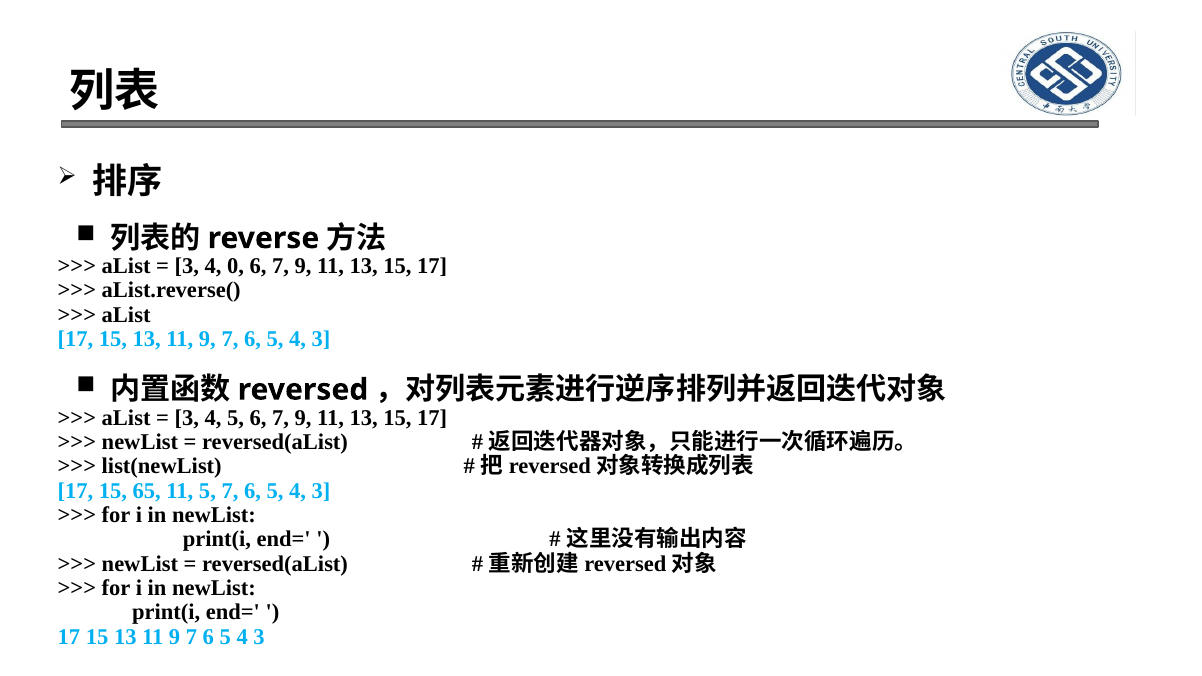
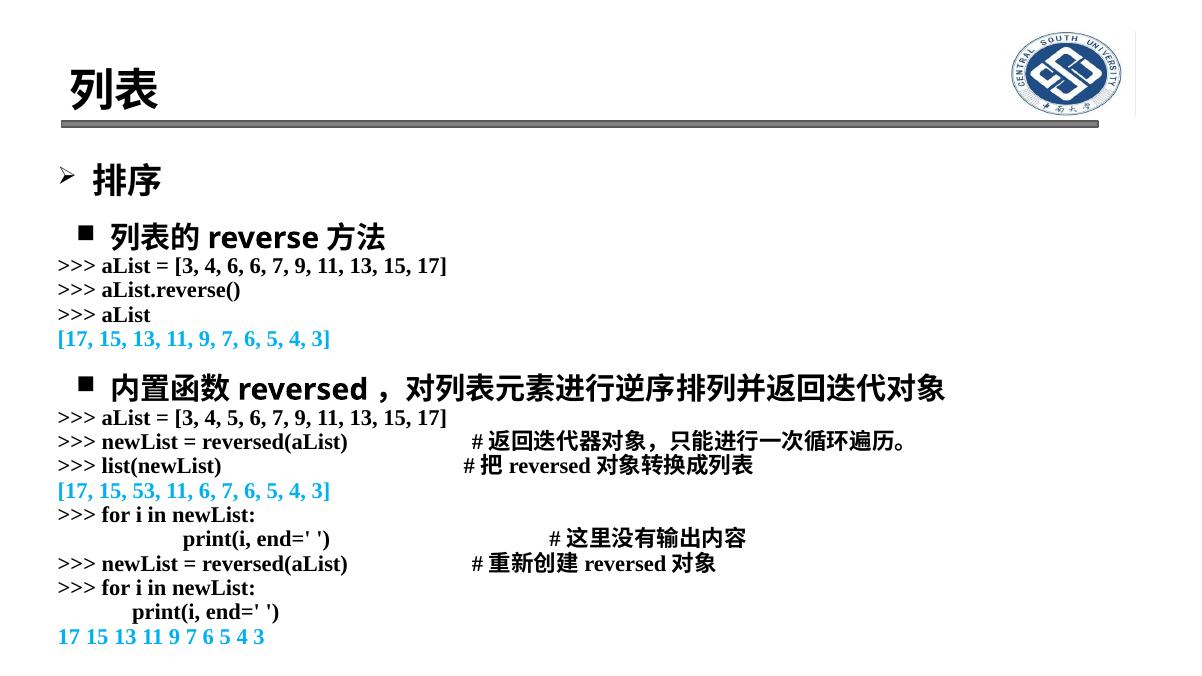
4 0: 0 -> 6
65: 65 -> 53
11 5: 5 -> 6
